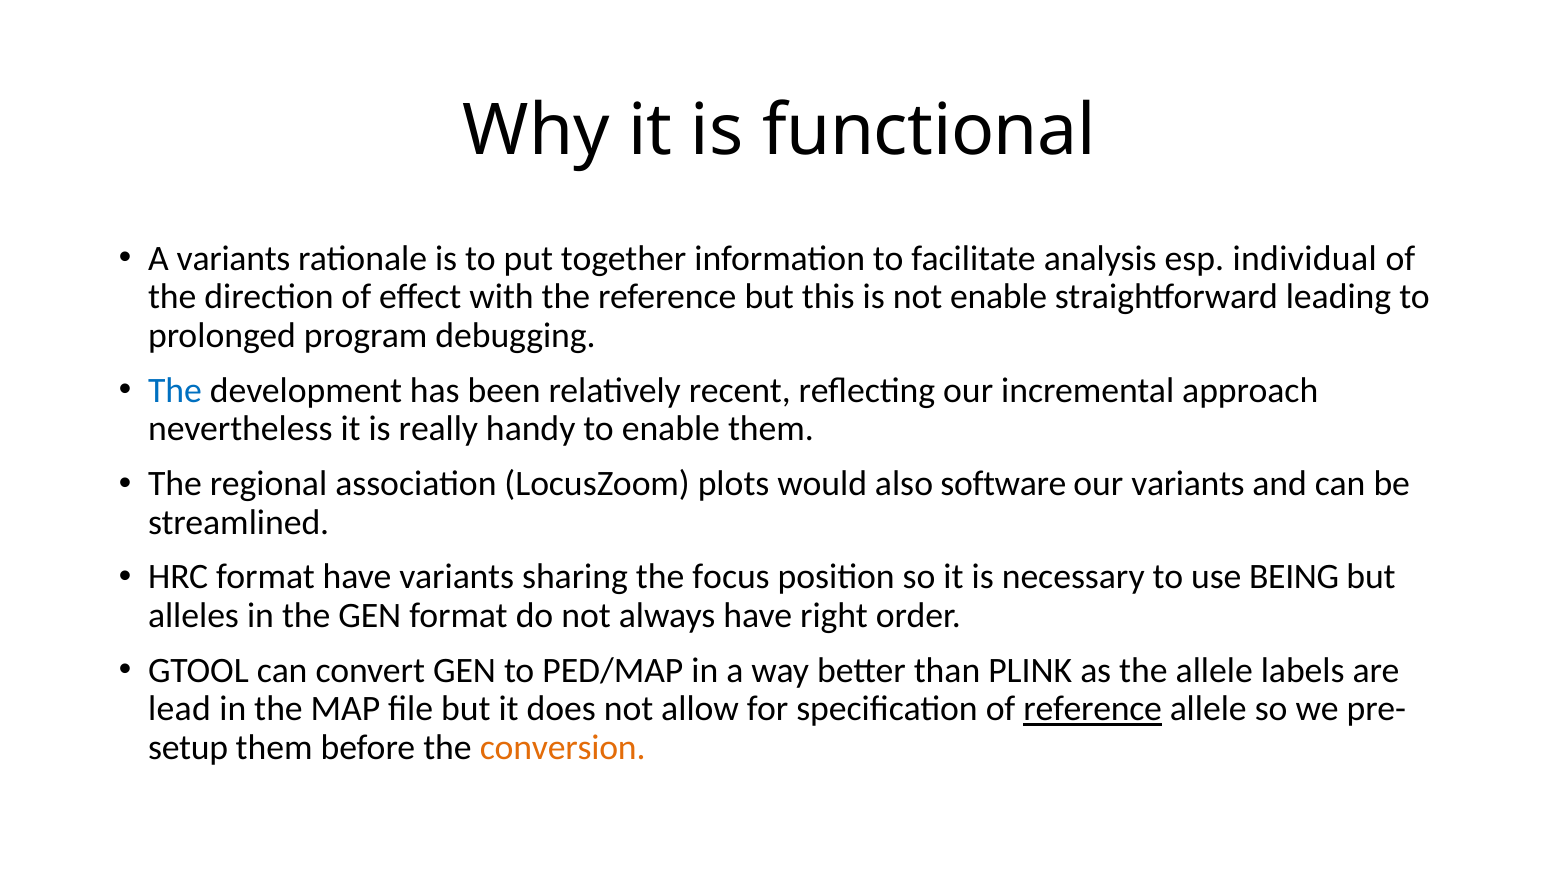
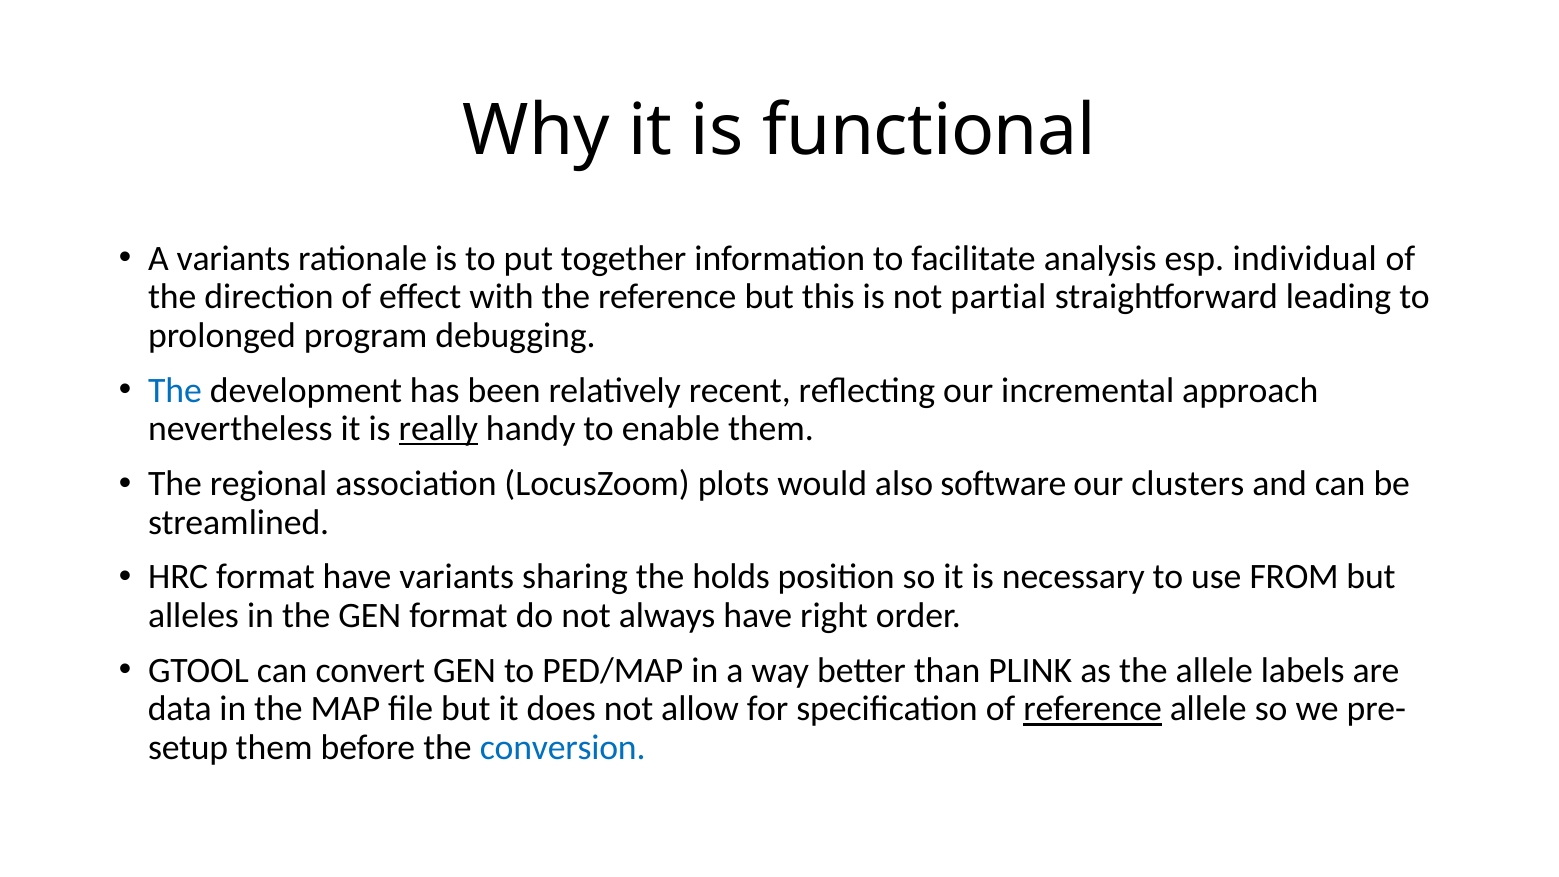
not enable: enable -> partial
really underline: none -> present
our variants: variants -> clusters
focus: focus -> holds
BEING: BEING -> FROM
lead: lead -> data
conversion colour: orange -> blue
